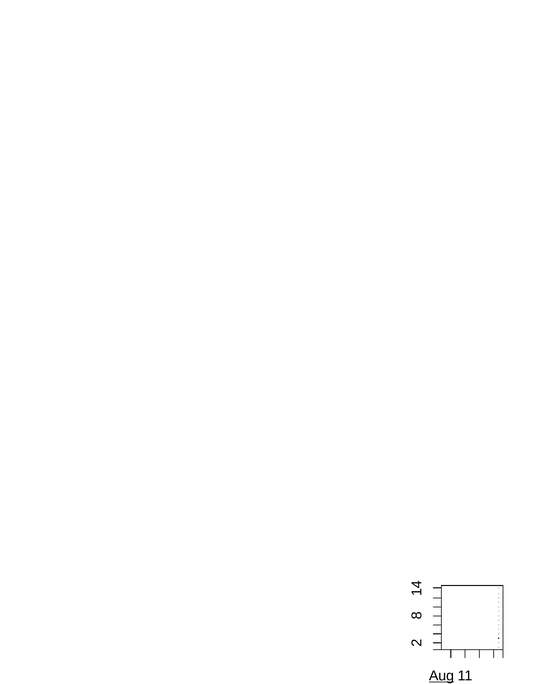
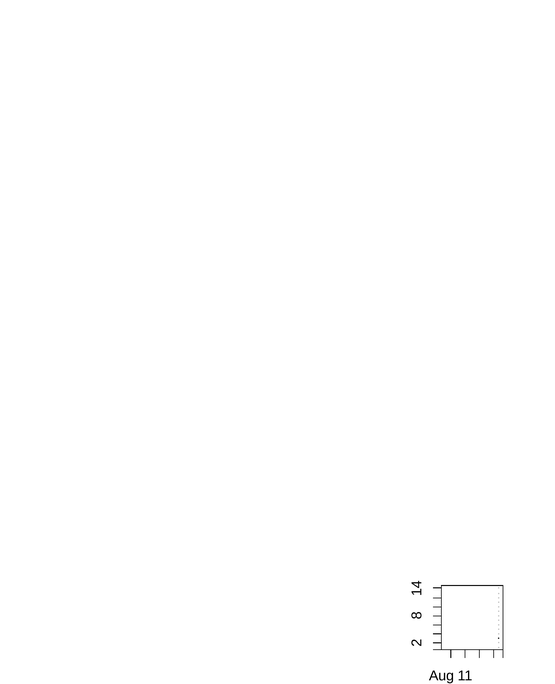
Aug underline: present -> none
